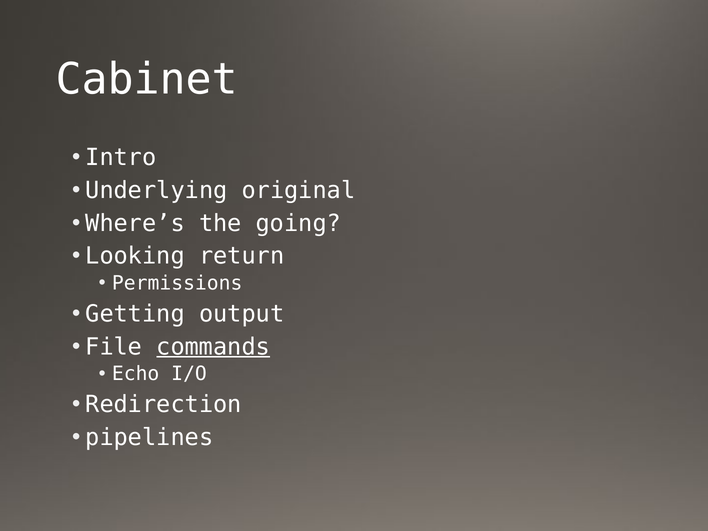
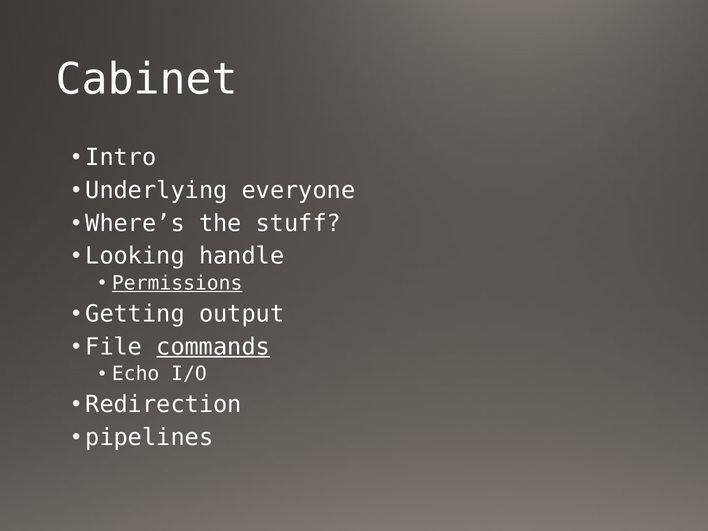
original: original -> everyone
going: going -> stuff
return: return -> handle
Permissions underline: none -> present
